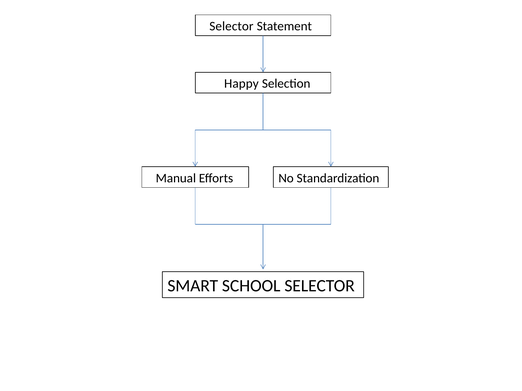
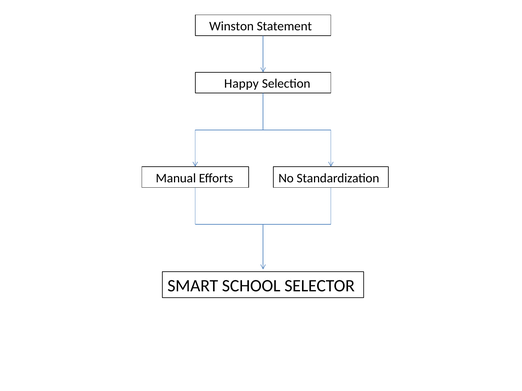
Selector at (231, 26): Selector -> Winston
